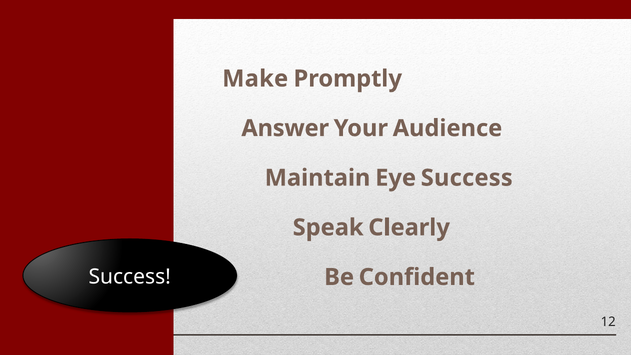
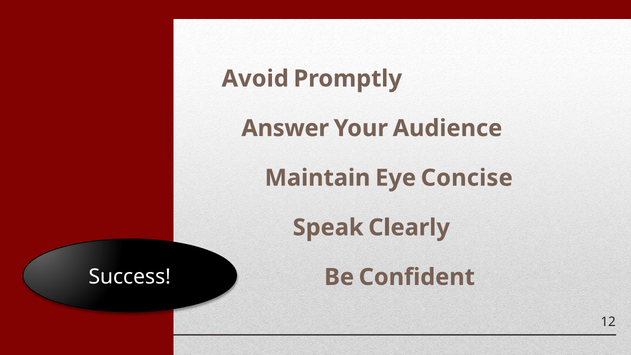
Make: Make -> Avoid
Eye Success: Success -> Concise
